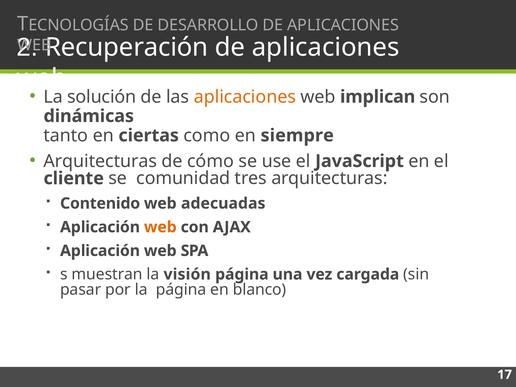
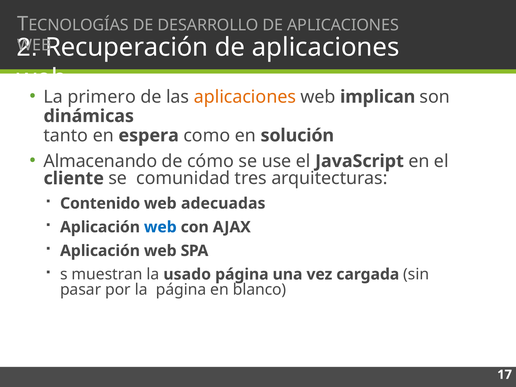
solución: solución -> primero
ciertas: ciertas -> espera
siempre: siempre -> solución
Arquitecturas at (100, 161): Arquitecturas -> Almacenando
web at (160, 227) colour: orange -> blue
visión: visión -> usado
